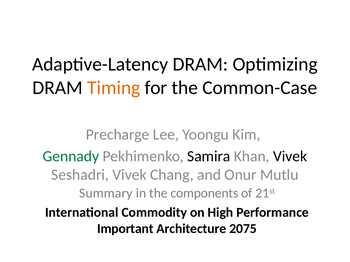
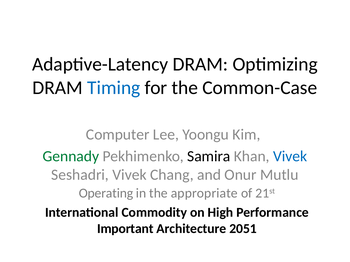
Timing colour: orange -> blue
Precharge: Precharge -> Computer
Vivek at (290, 156) colour: black -> blue
Summary: Summary -> Operating
components: components -> appropriate
2075: 2075 -> 2051
